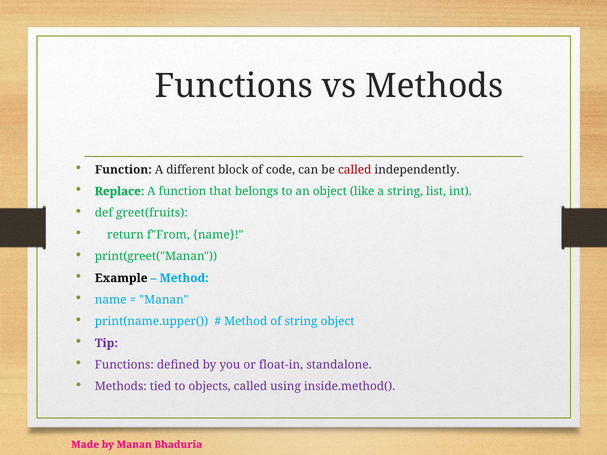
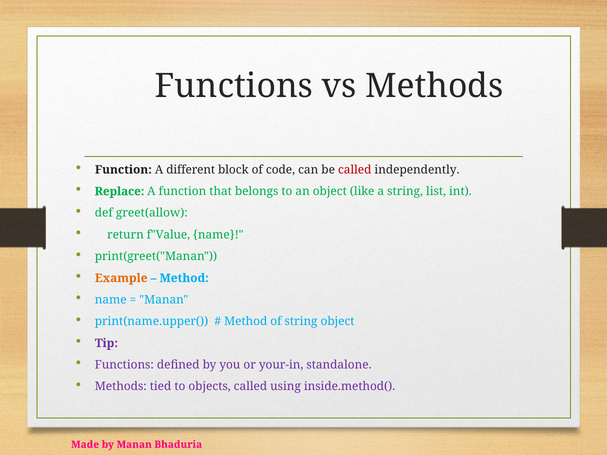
greet(fruits: greet(fruits -> greet(allow
f"From: f"From -> f"Value
Example colour: black -> orange
float-in: float-in -> your-in
